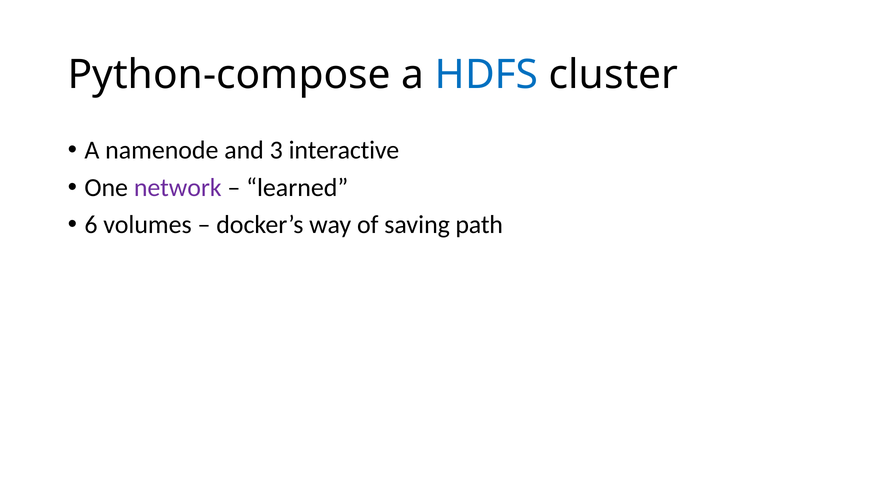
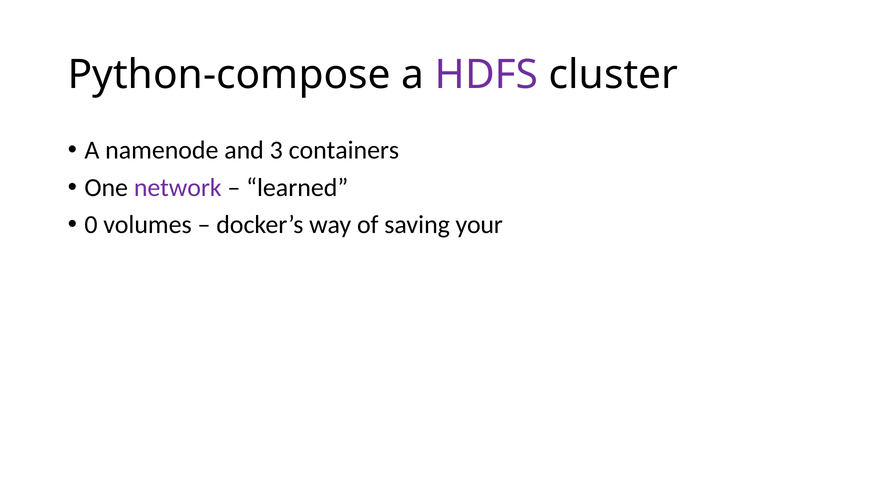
HDFS colour: blue -> purple
interactive: interactive -> containers
6: 6 -> 0
path: path -> your
